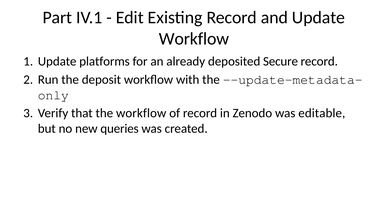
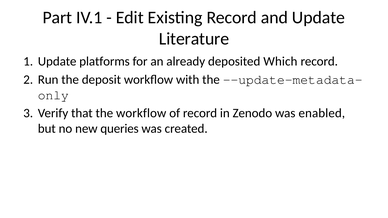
Workflow at (194, 39): Workflow -> Literature
Secure: Secure -> Which
editable: editable -> enabled
